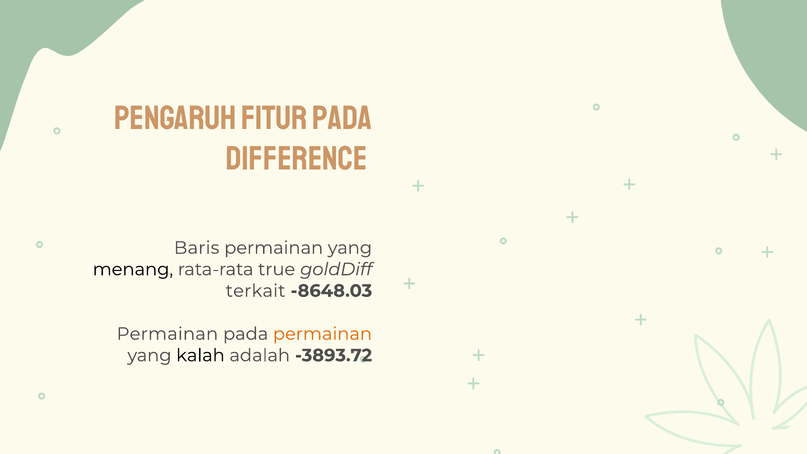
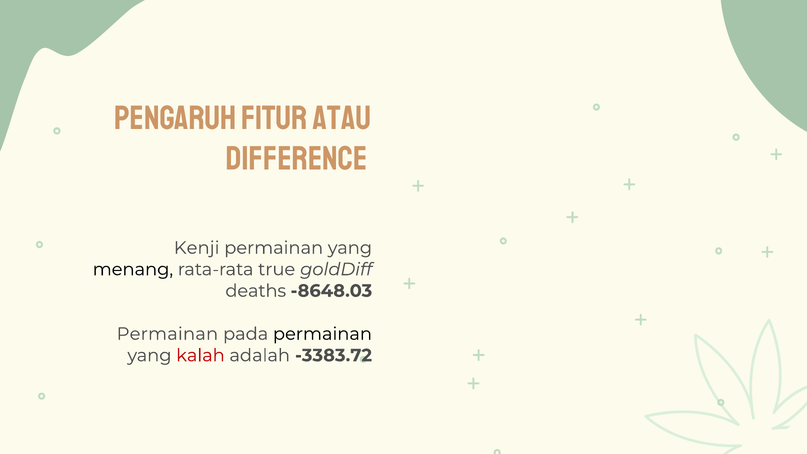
FITUR pada: pada -> atau
Baris: Baris -> Kenji
terkait: terkait -> deaths
permainan at (322, 334) colour: orange -> black
kalah colour: black -> red
-3893.72: -3893.72 -> -3383.72
